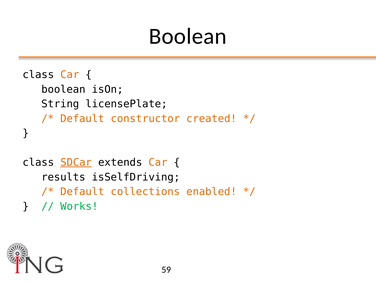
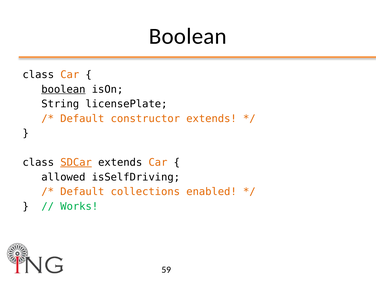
boolean at (63, 89) underline: none -> present
constructor created: created -> extends
results: results -> allowed
